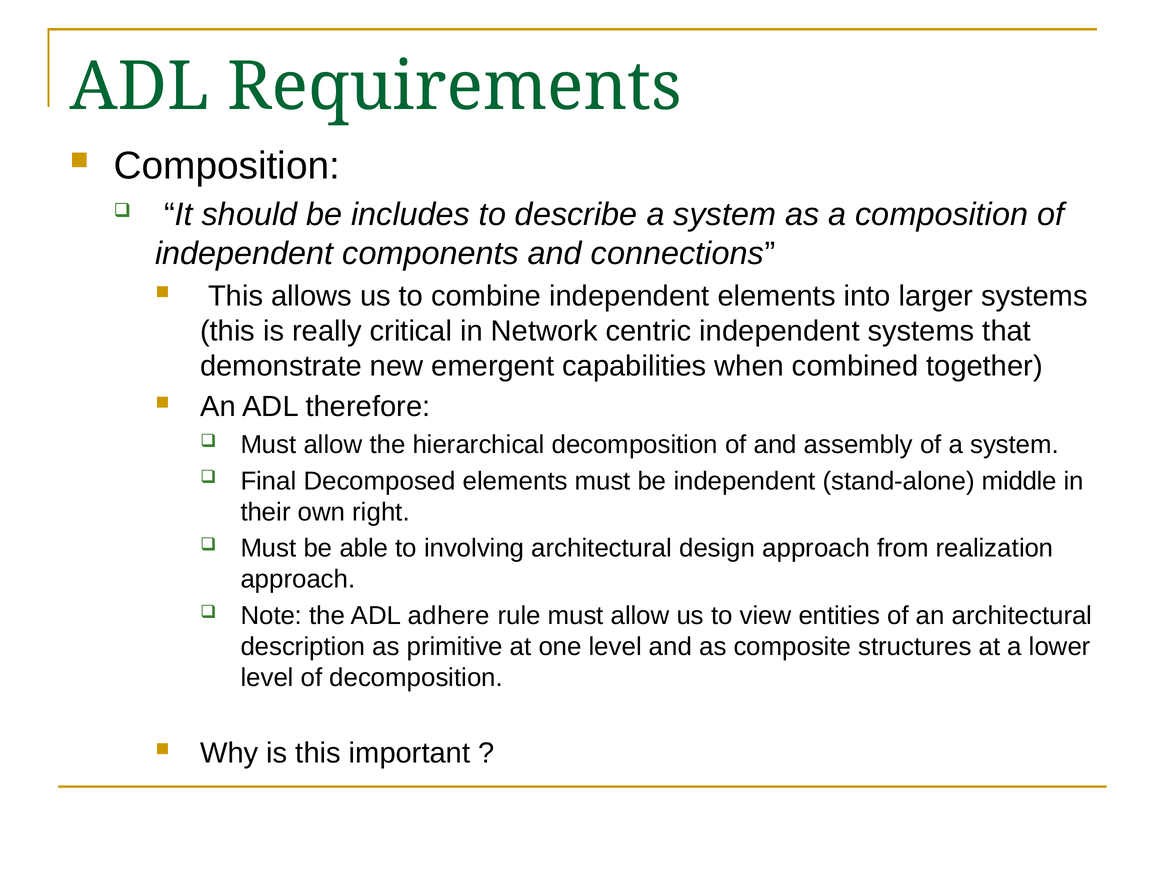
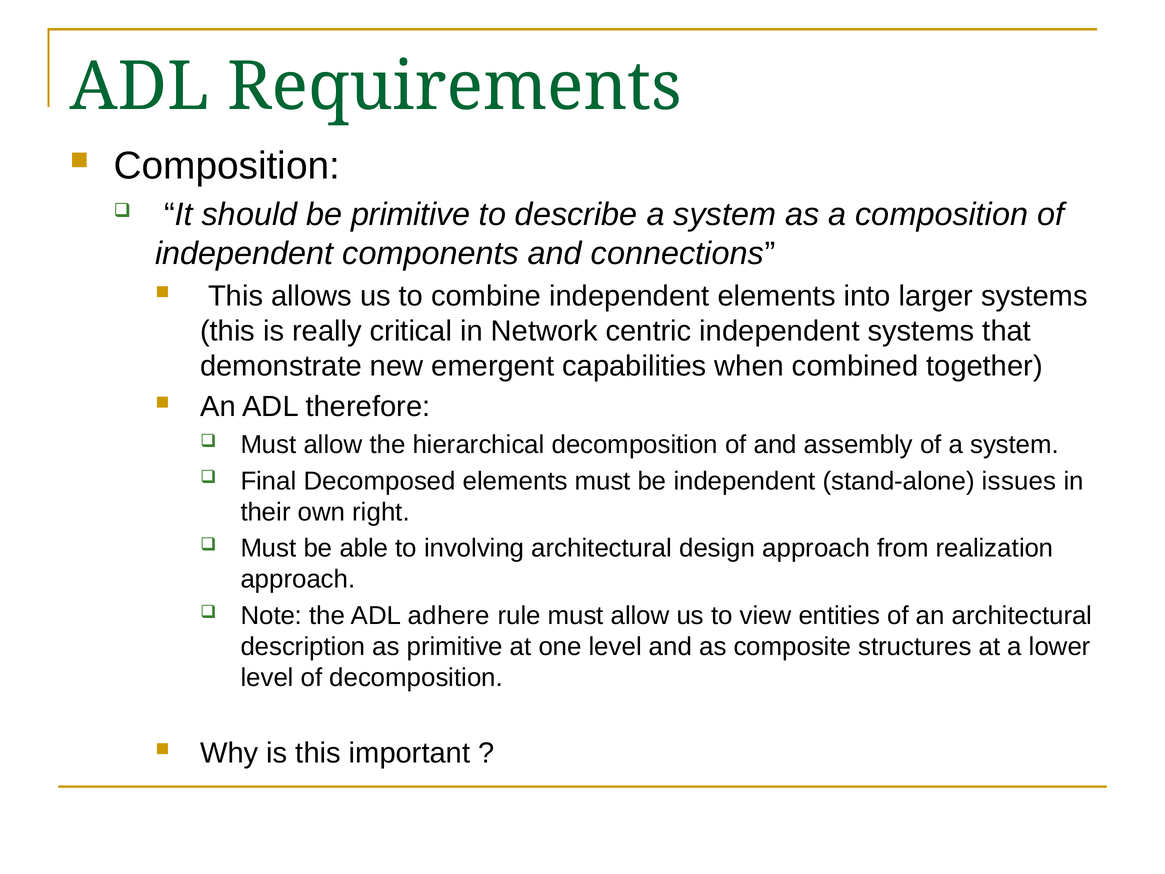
be includes: includes -> primitive
middle: middle -> issues
